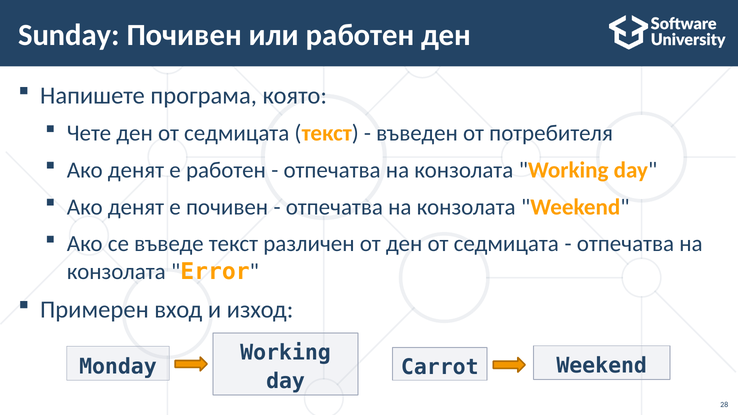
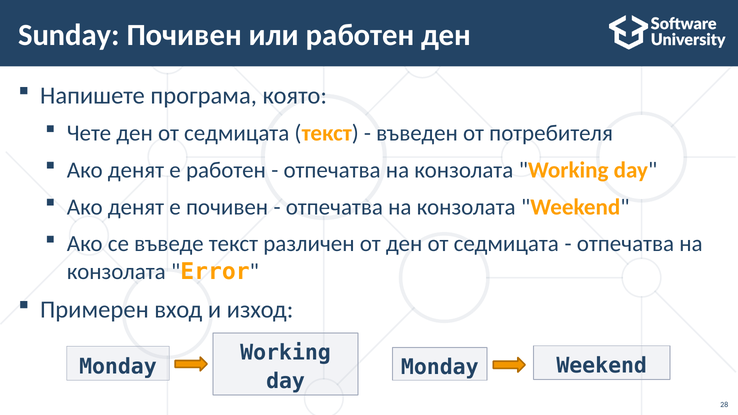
Carrot at (440, 367): Carrot -> Monday
